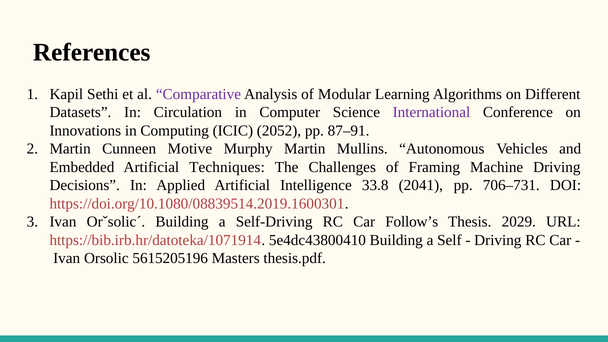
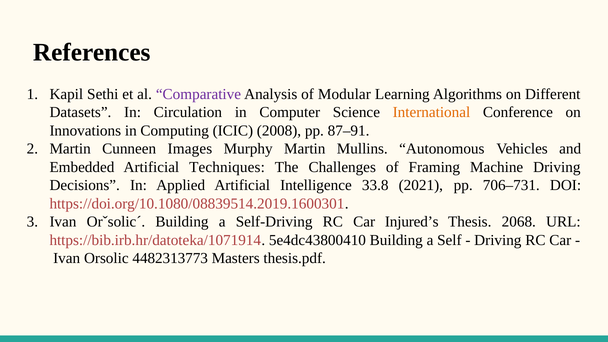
International colour: purple -> orange
2052: 2052 -> 2008
Motive: Motive -> Images
2041: 2041 -> 2021
Follow’s: Follow’s -> Injured’s
2029: 2029 -> 2068
5615205196: 5615205196 -> 4482313773
